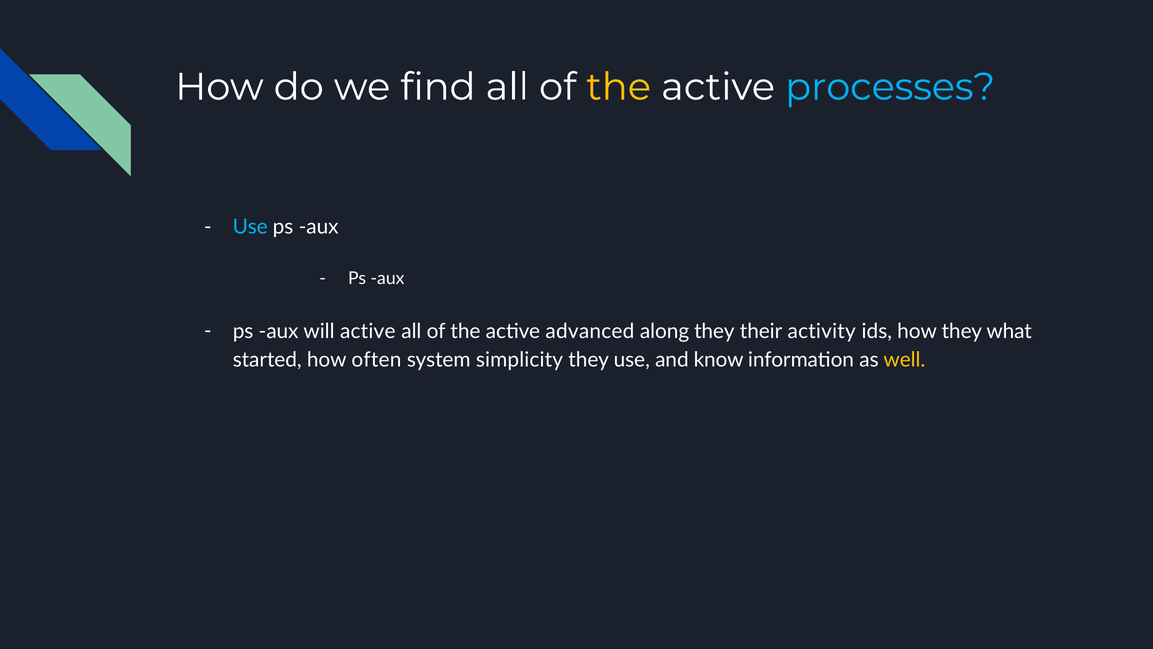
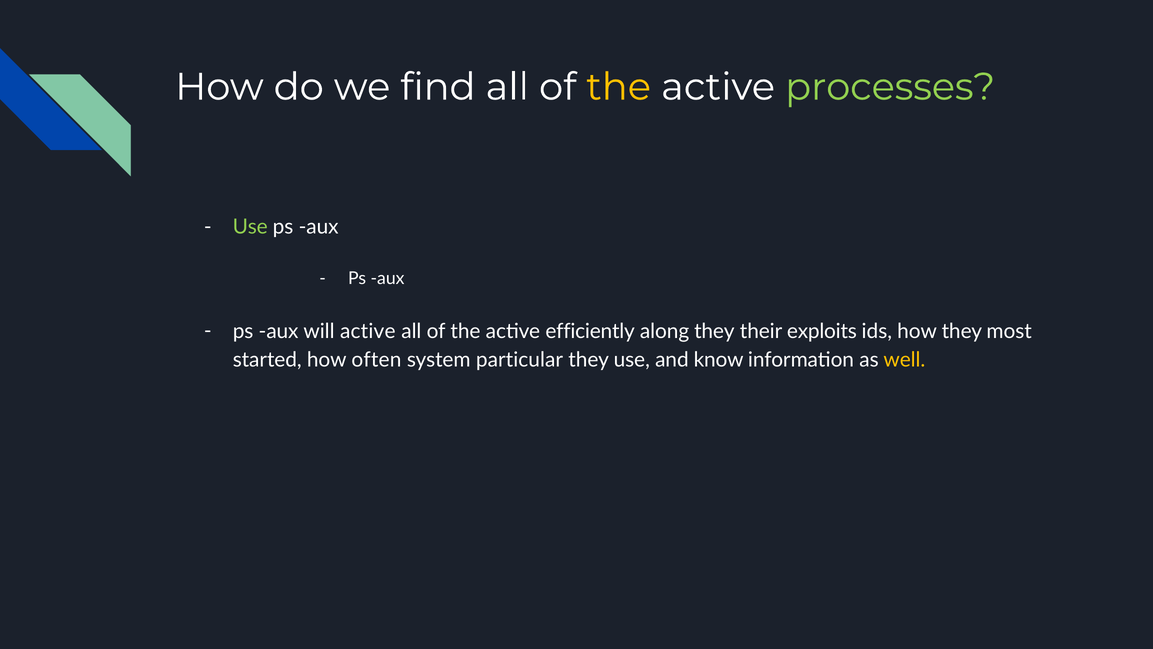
processes colour: light blue -> light green
Use at (250, 227) colour: light blue -> light green
advanced: advanced -> efficiently
activity: activity -> exploits
what: what -> most
simplicity: simplicity -> particular
